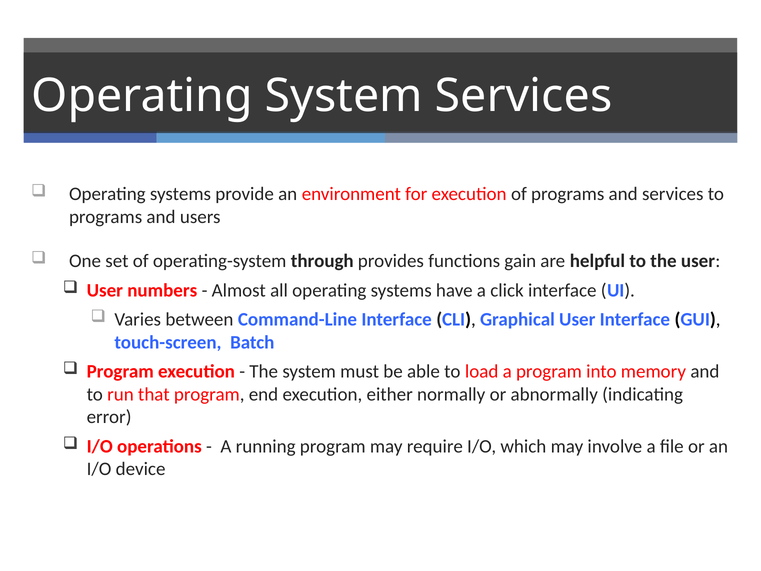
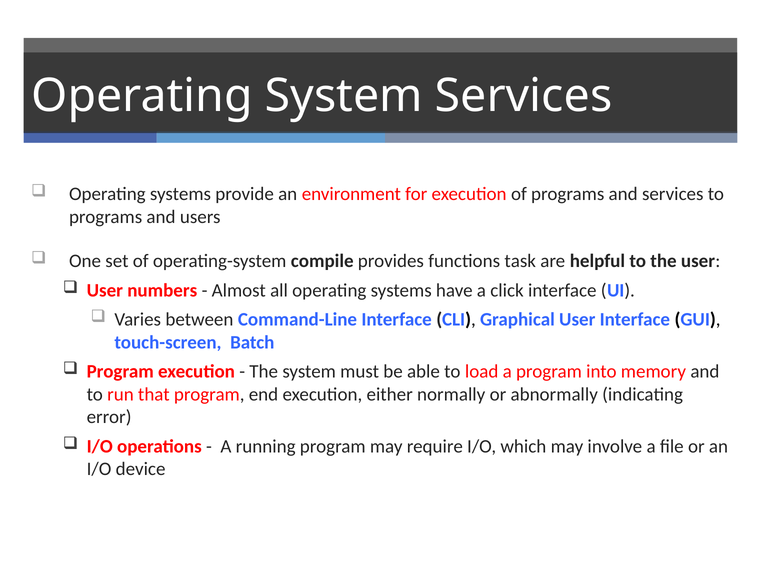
through: through -> compile
gain: gain -> task
